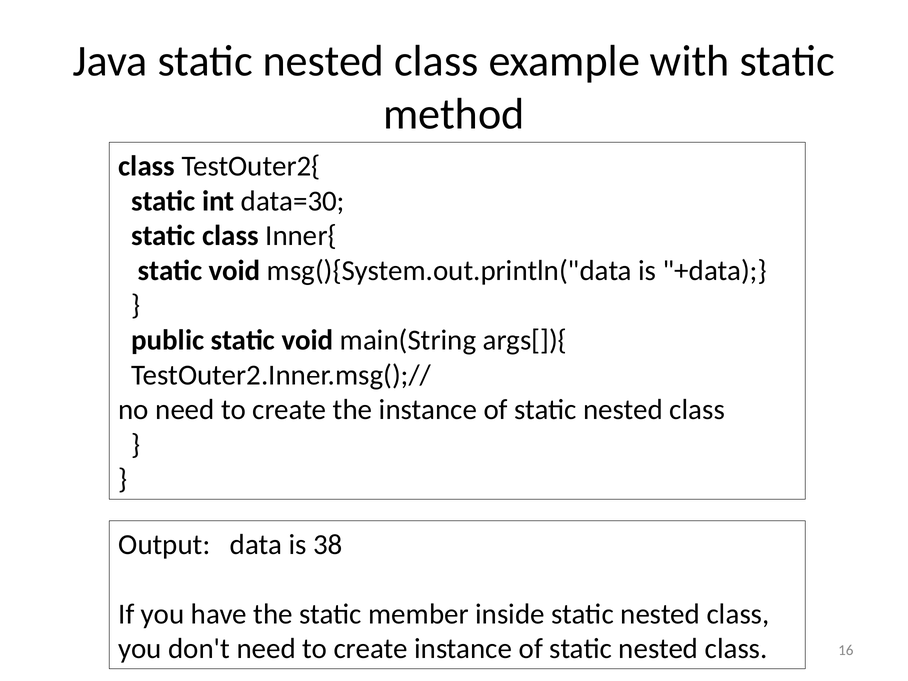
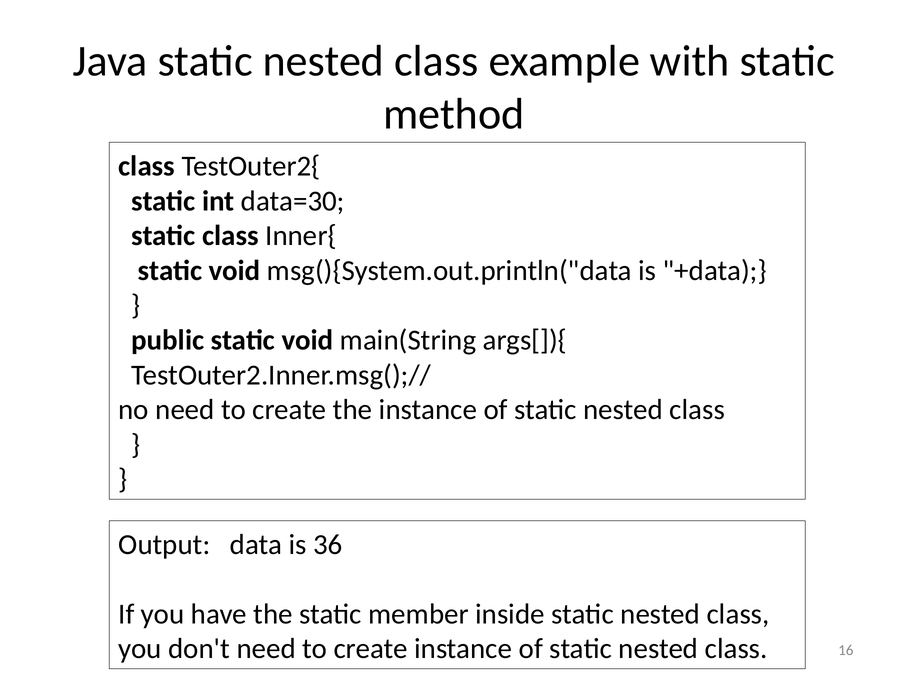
38: 38 -> 36
